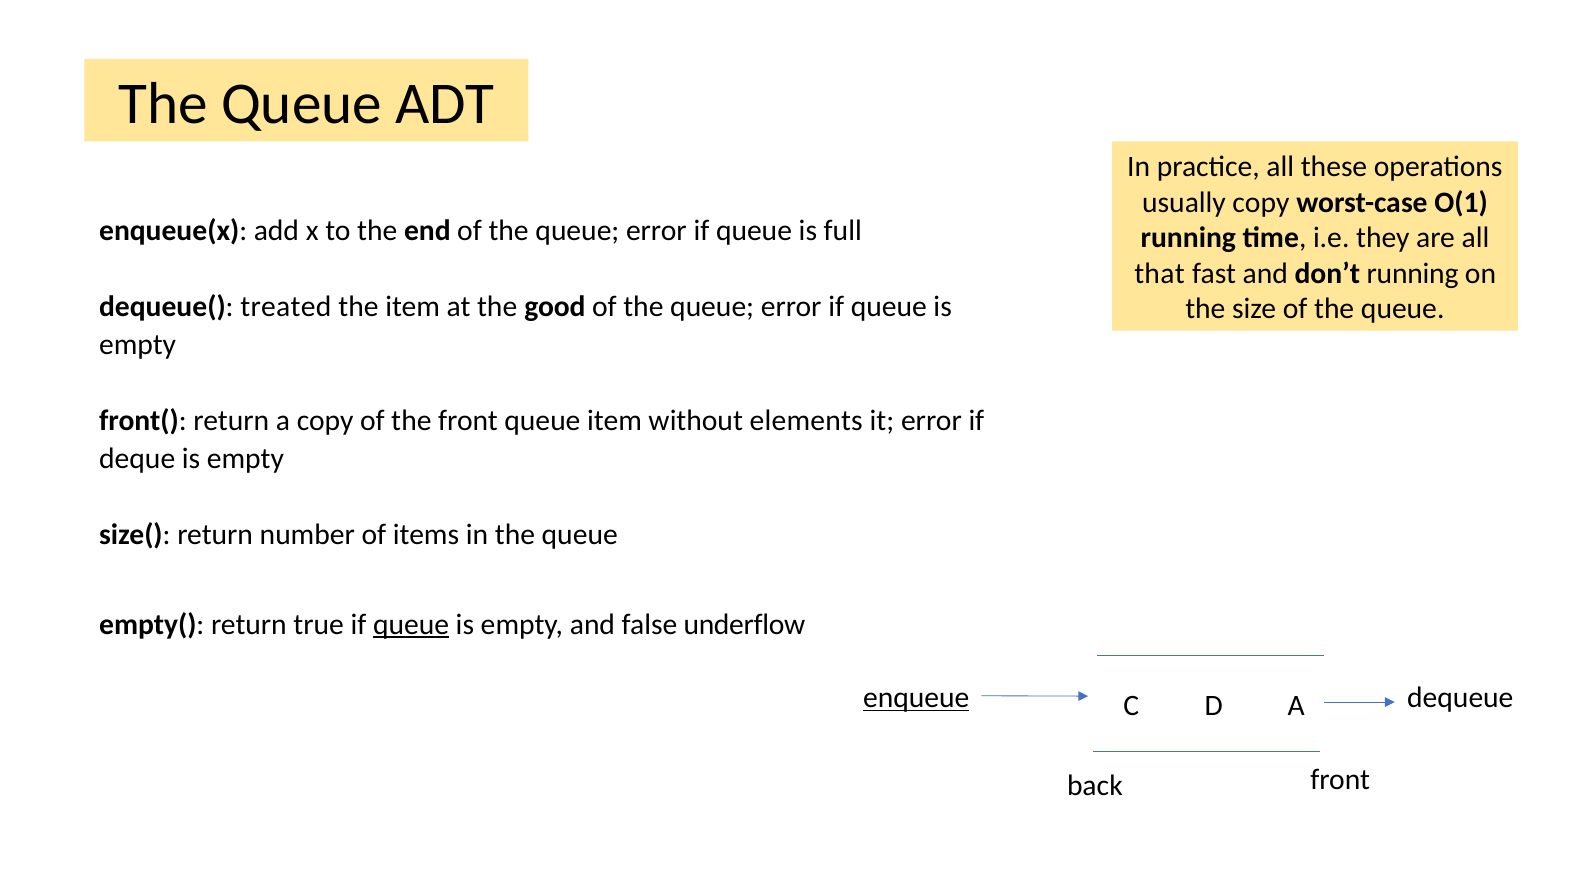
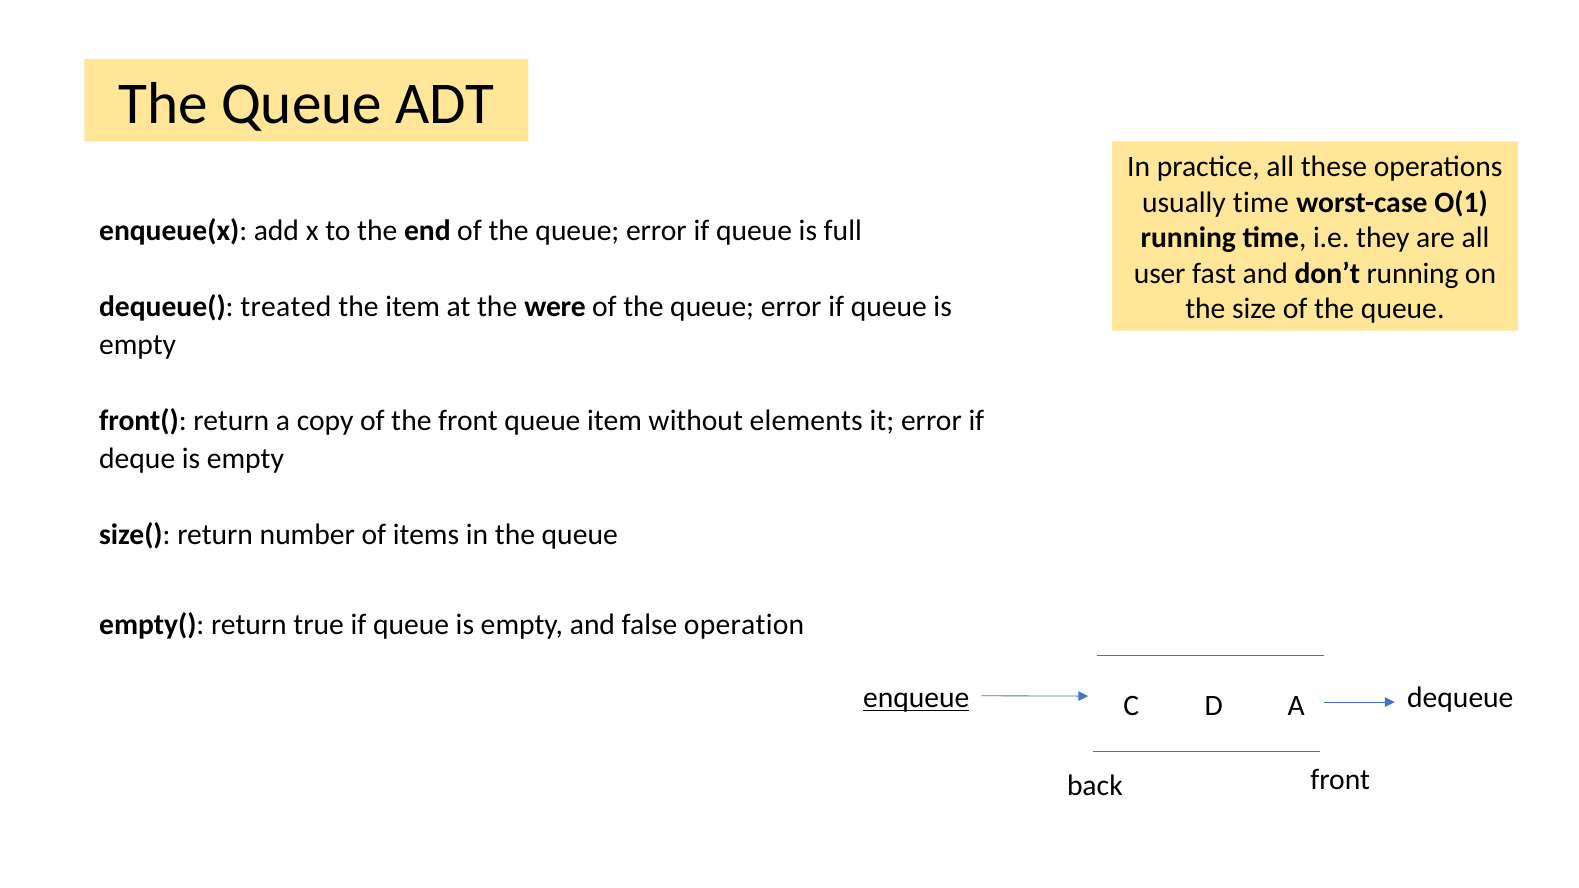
usually copy: copy -> time
that: that -> user
good: good -> were
queue at (411, 624) underline: present -> none
underflow: underflow -> operation
